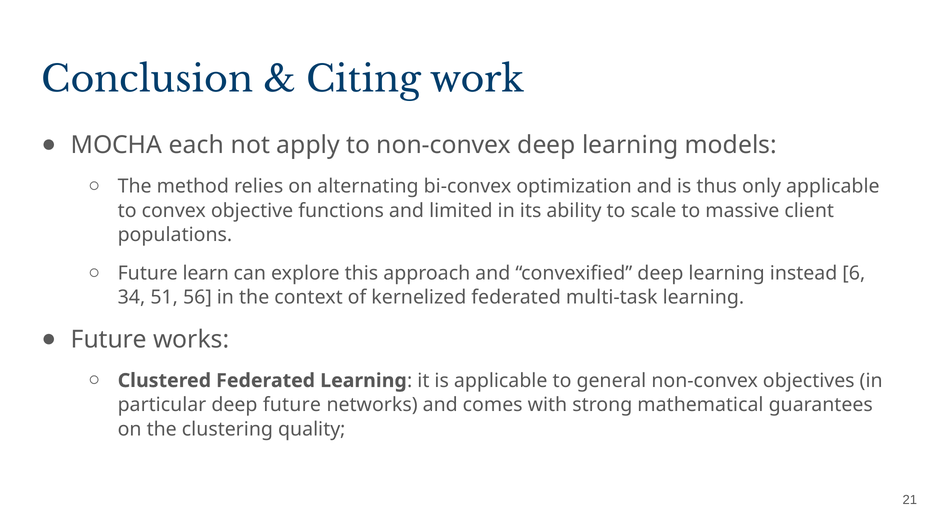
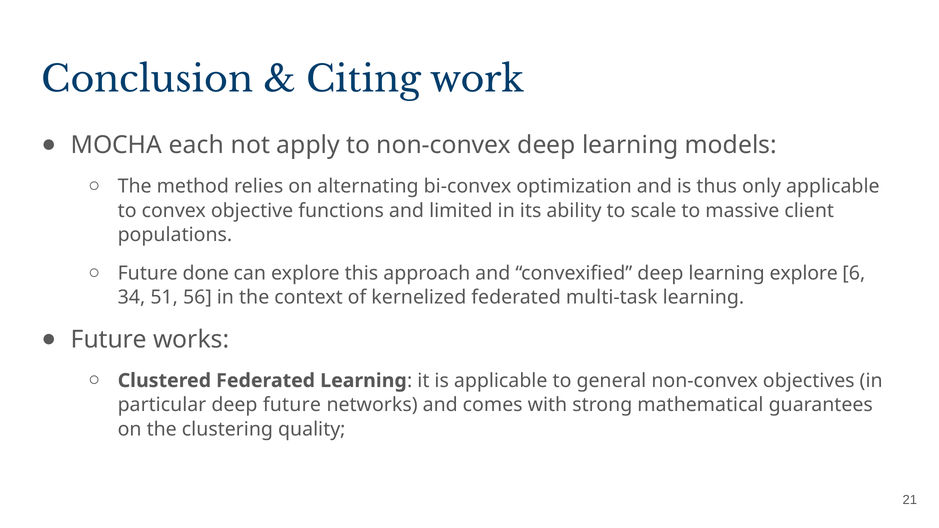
learn: learn -> done
learning instead: instead -> explore
